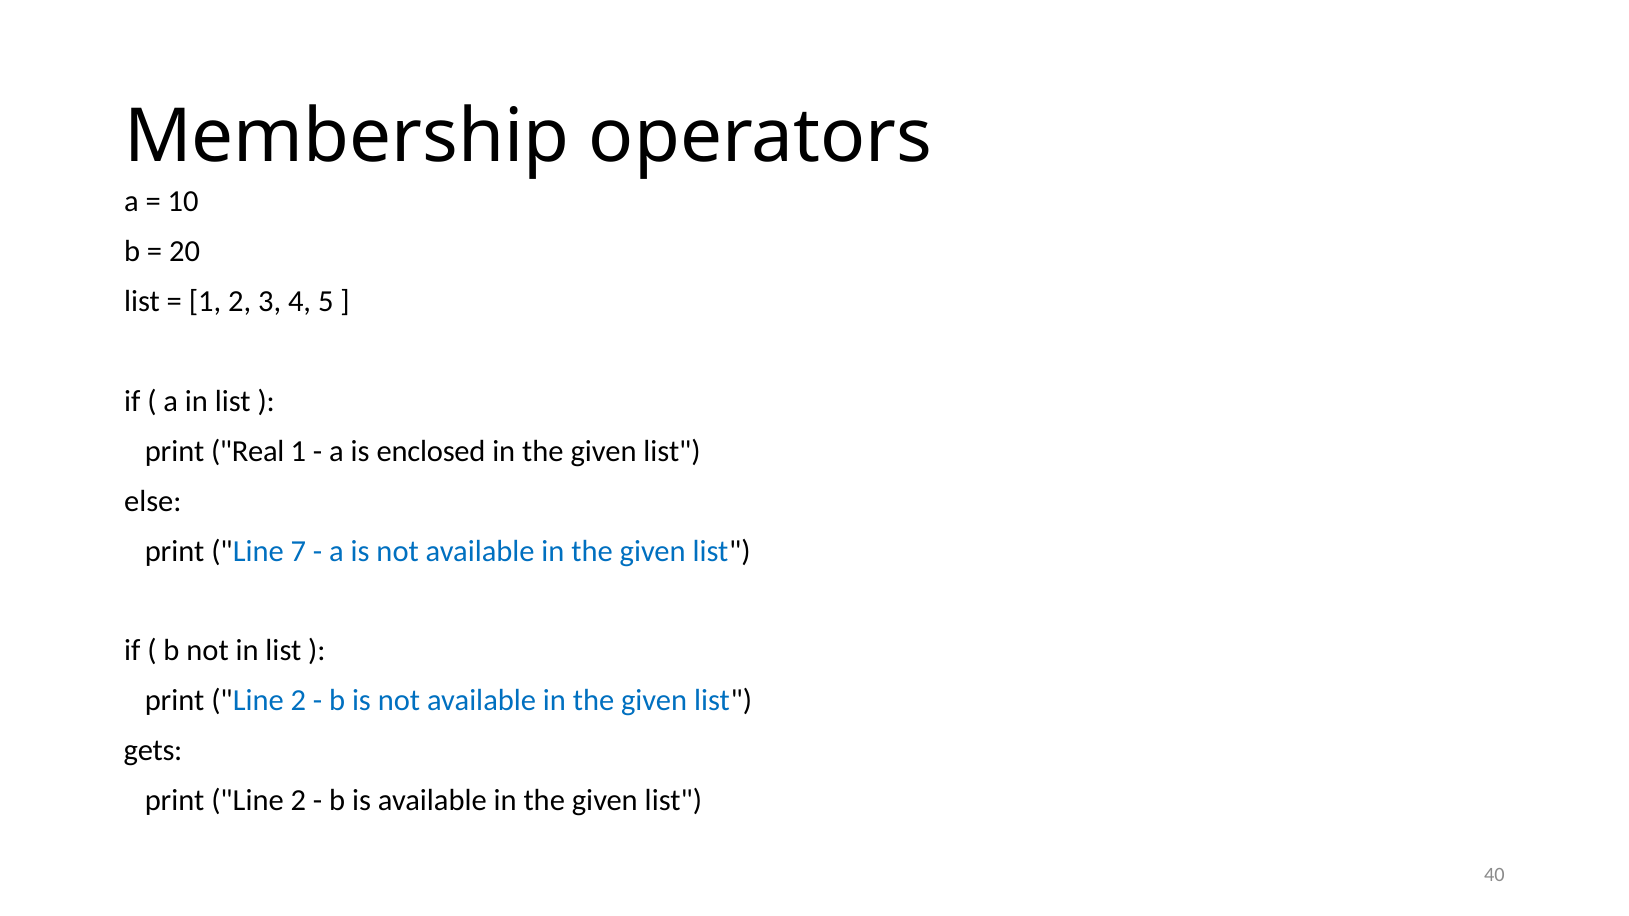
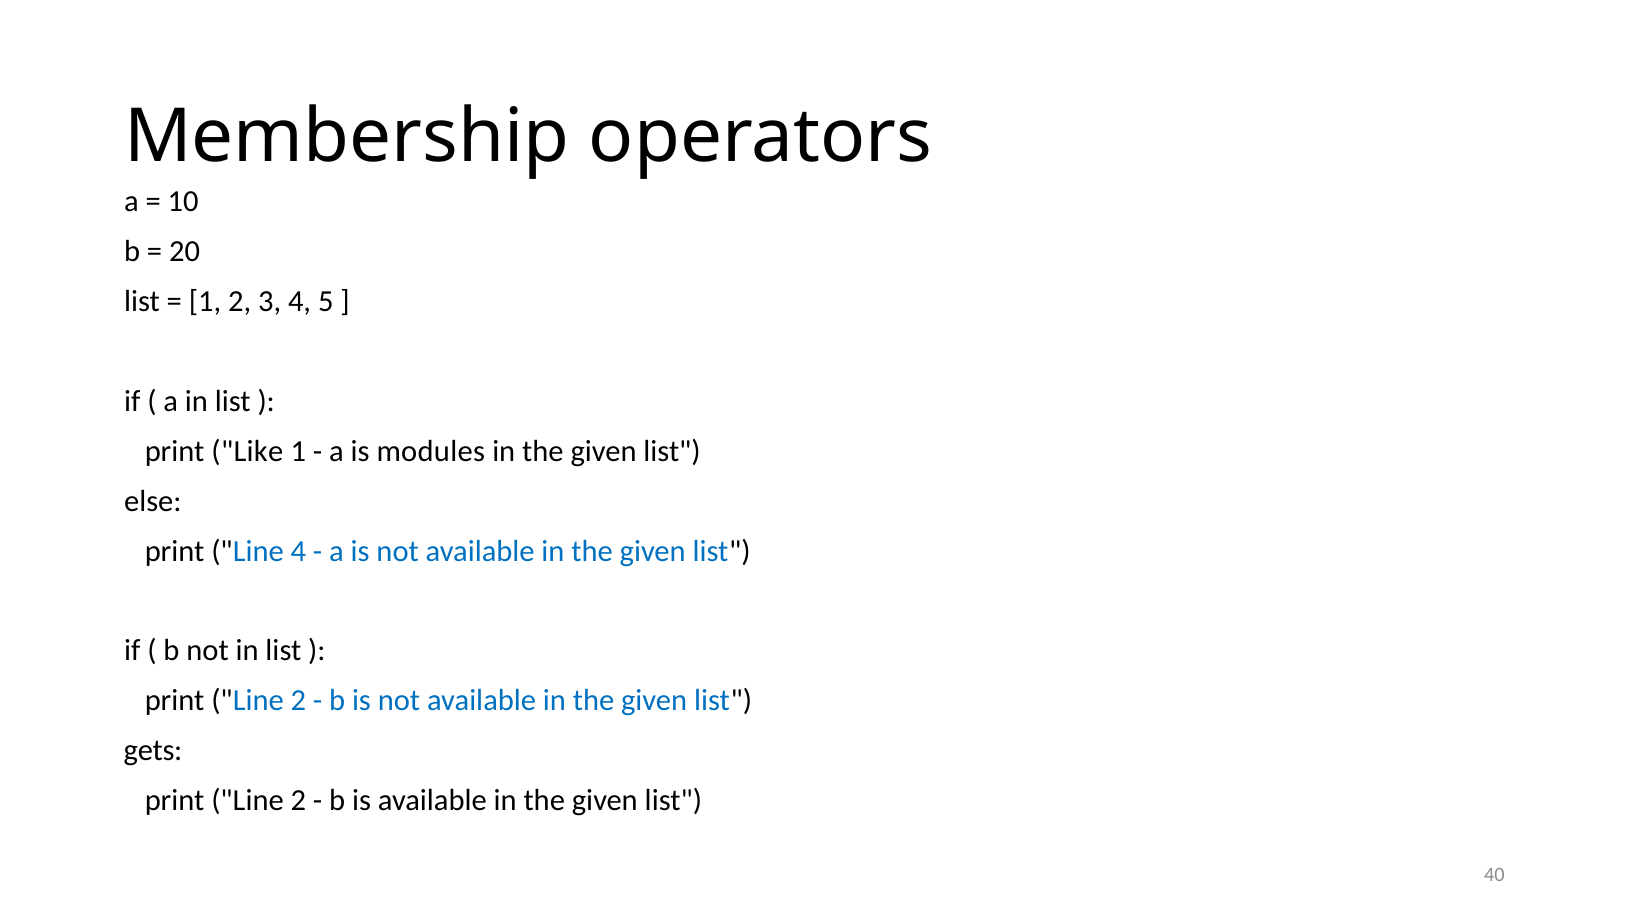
Real: Real -> Like
enclosed: enclosed -> modules
Line 7: 7 -> 4
